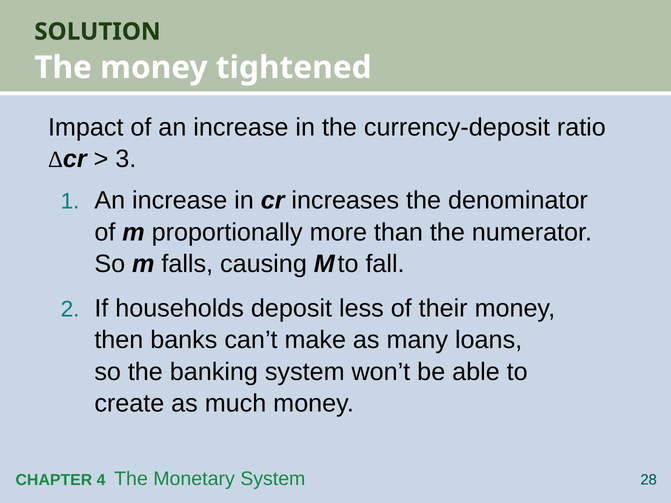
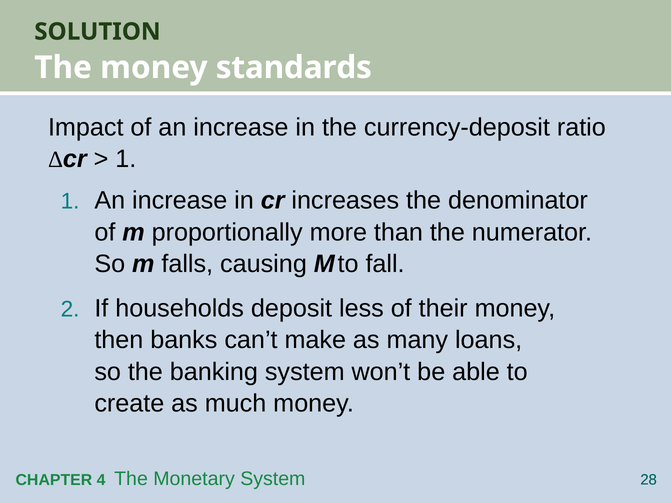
tightened: tightened -> standards
3 at (126, 159): 3 -> 1
